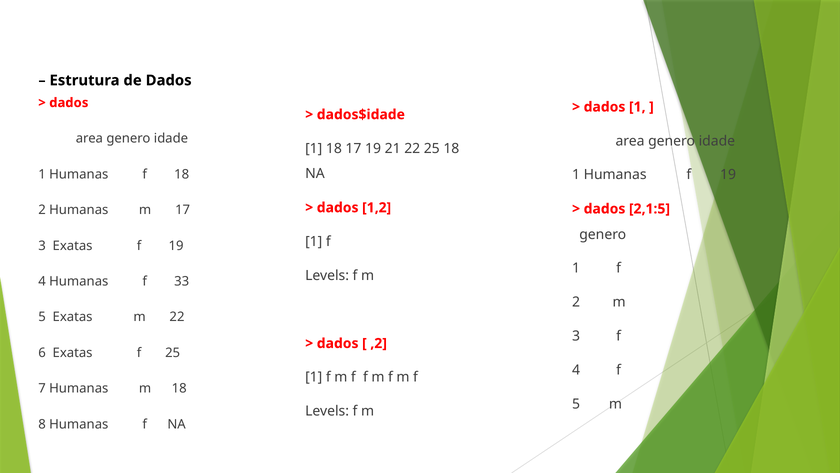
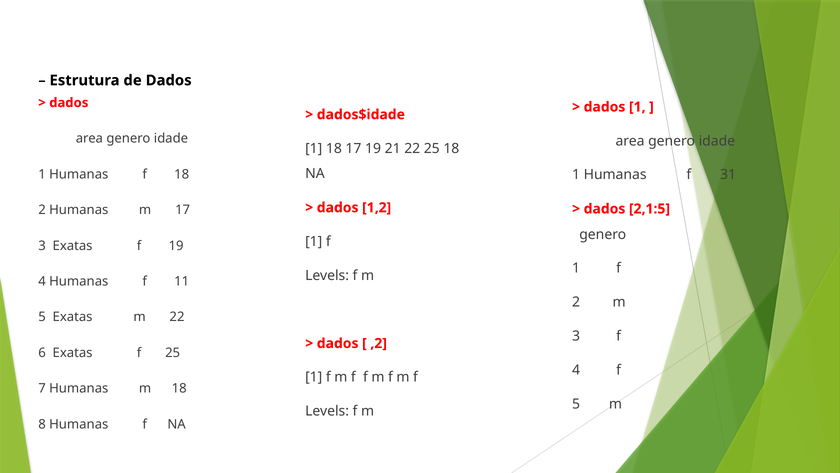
Humanas f 19: 19 -> 31
33: 33 -> 11
